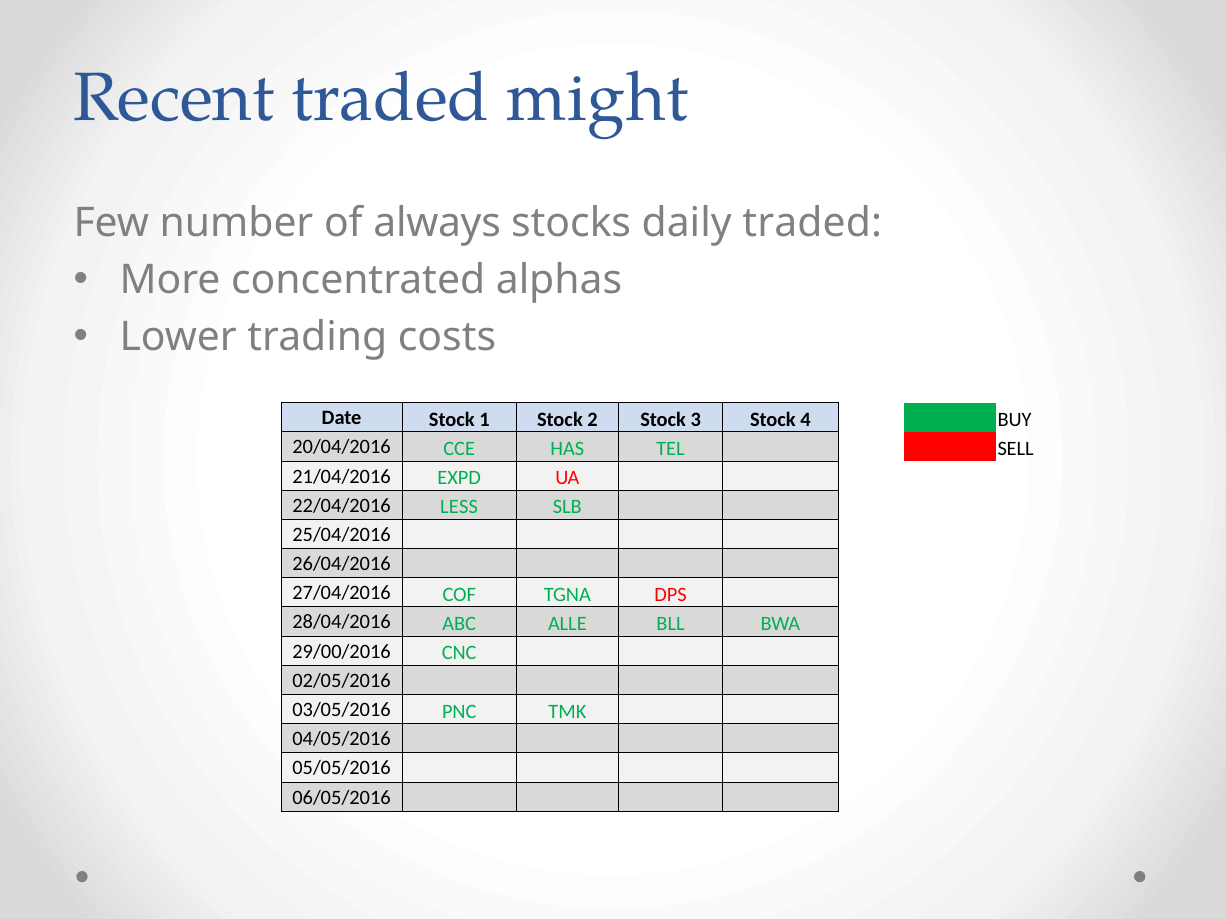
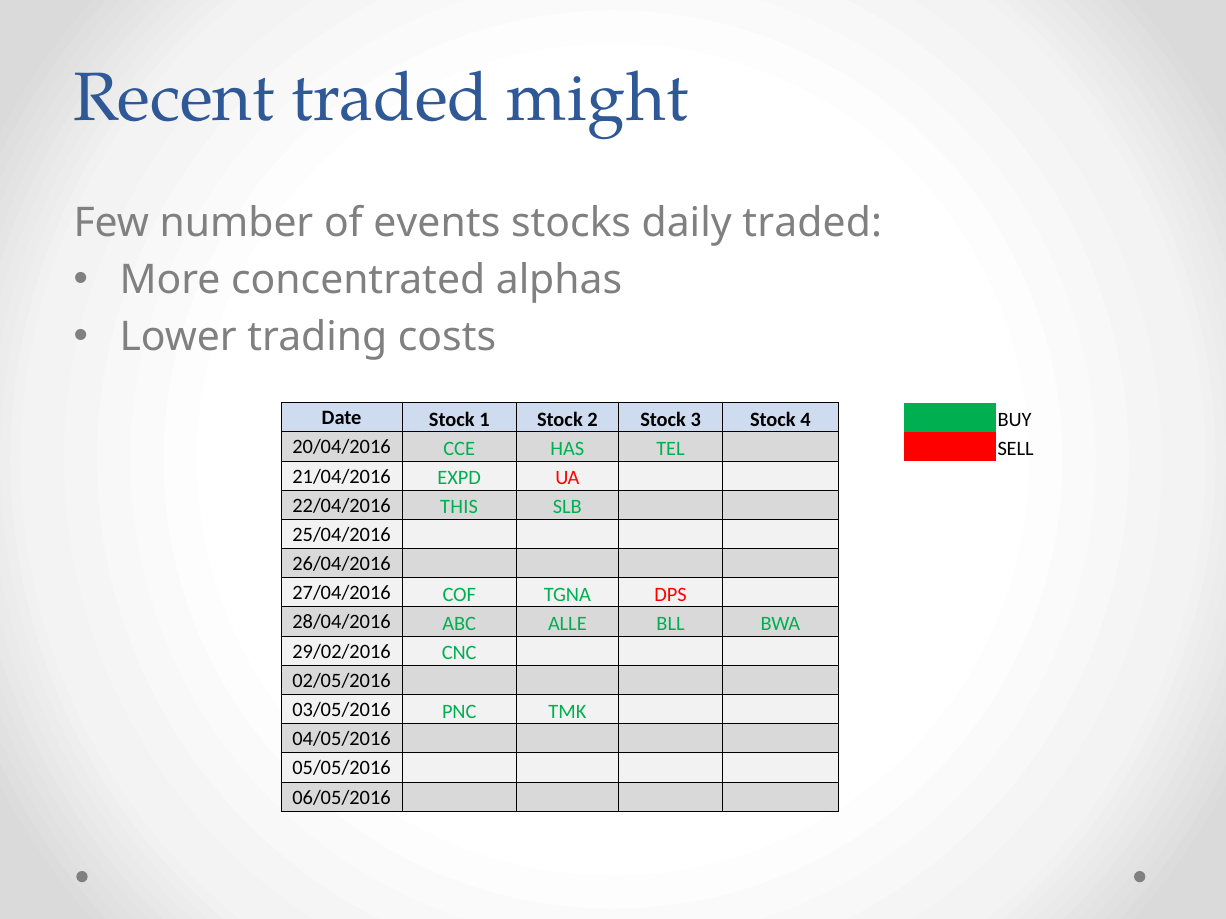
always: always -> events
LESS: LESS -> THIS
29/00/2016: 29/00/2016 -> 29/02/2016
